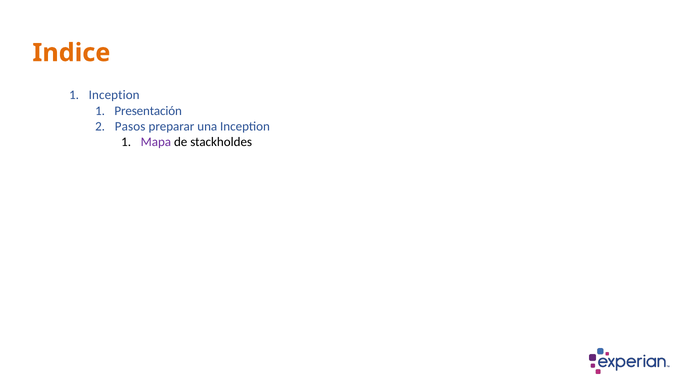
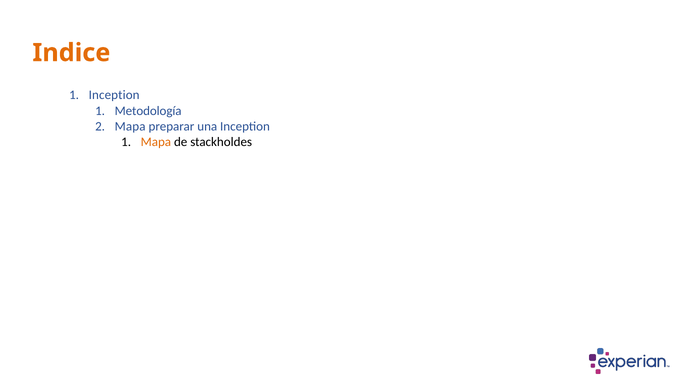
Presentación: Presentación -> Metodología
Pasos at (130, 126): Pasos -> Mapa
Mapa at (156, 142) colour: purple -> orange
